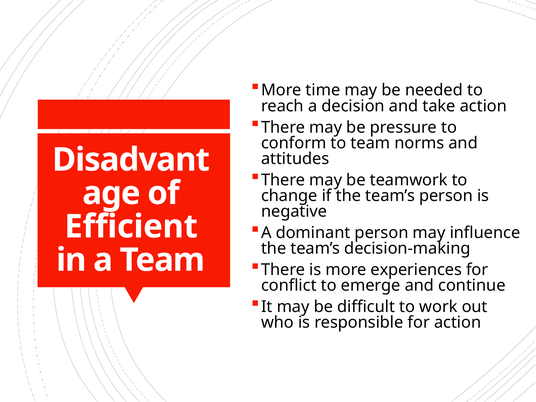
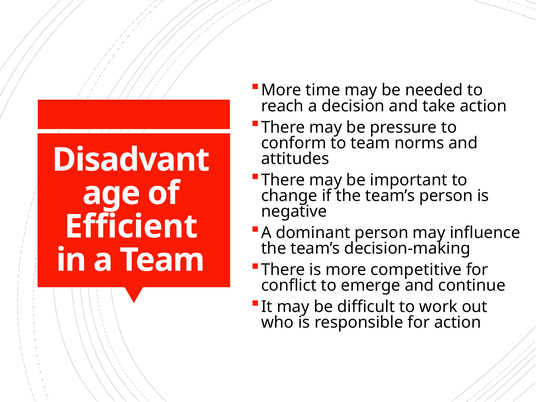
teamwork: teamwork -> important
experiences: experiences -> competitive
